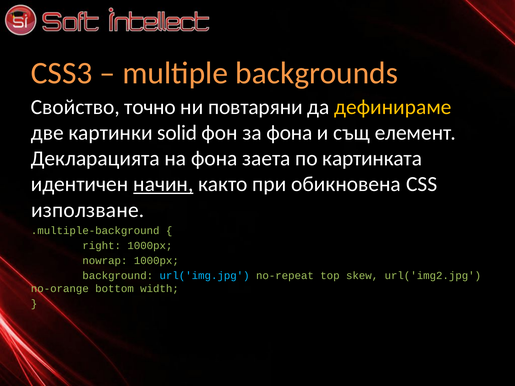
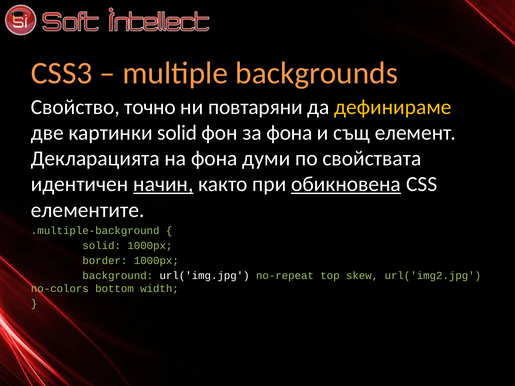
заета: заета -> думи
картинката: картинката -> свойствата
обикновена underline: none -> present
използване: използване -> елементите
right at (102, 246): right -> solid
nowrap: nowrap -> border
url('img.jpg colour: light blue -> white
no-orange: no-orange -> no-colors
